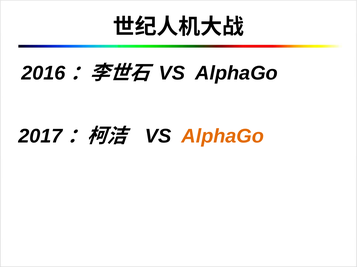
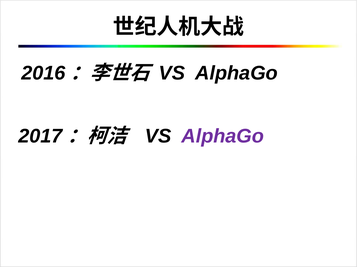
AlphaGo at (223, 137) colour: orange -> purple
